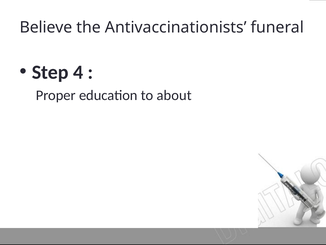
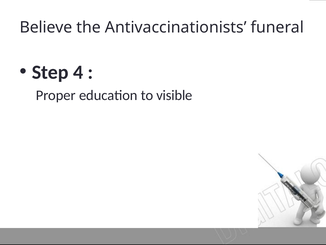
about: about -> visible
